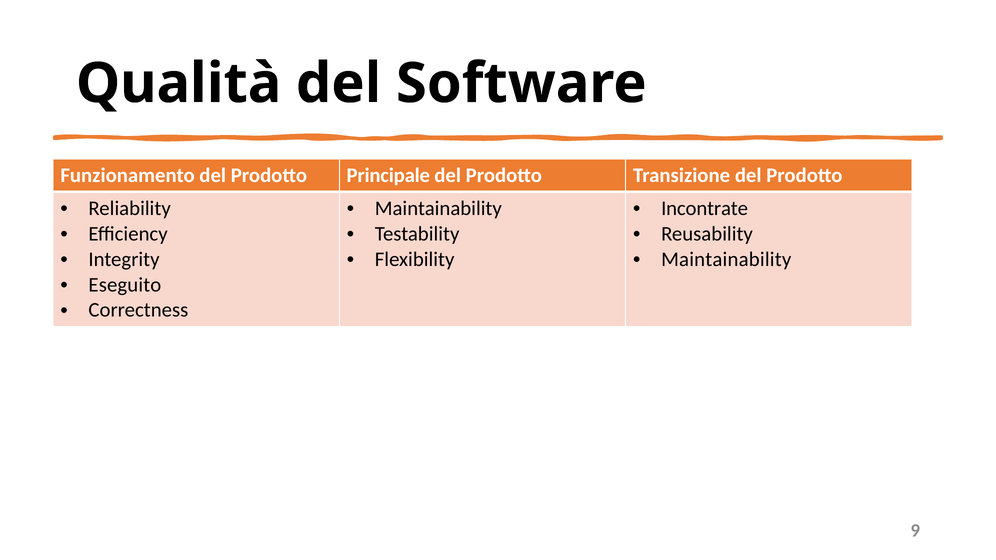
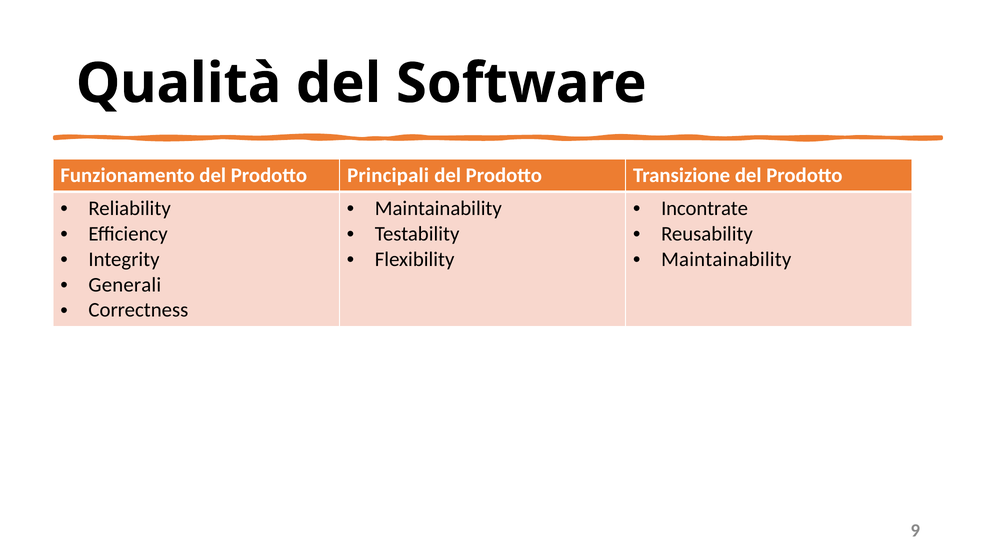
Principale: Principale -> Principali
Eseguito: Eseguito -> Generali
